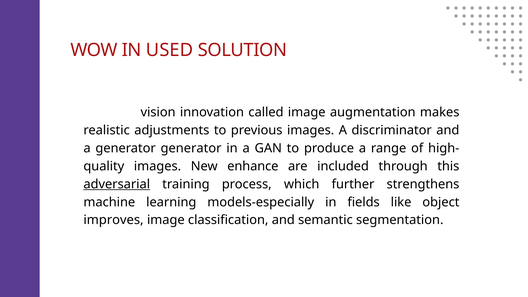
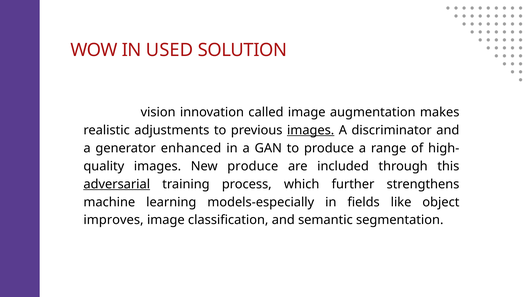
images at (311, 130) underline: none -> present
generator generator: generator -> enhanced
New enhance: enhance -> produce
